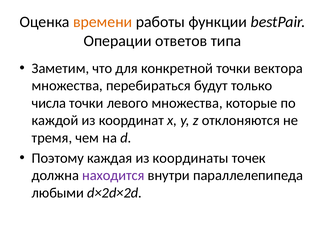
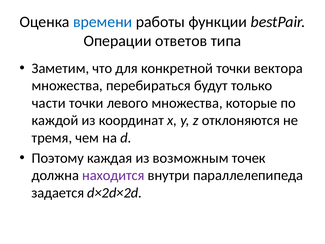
времени colour: orange -> blue
числа: числа -> части
координаты: координаты -> возможным
любыми: любыми -> задается
